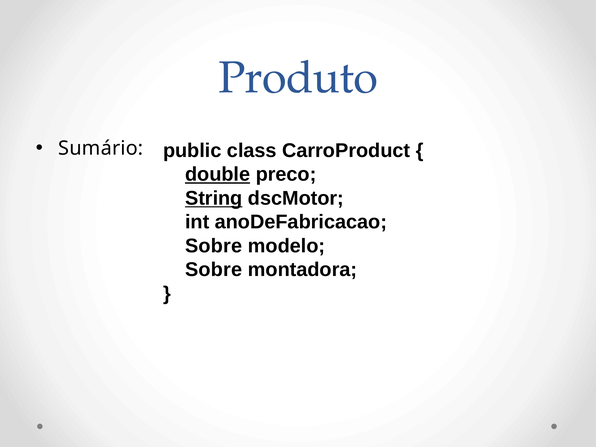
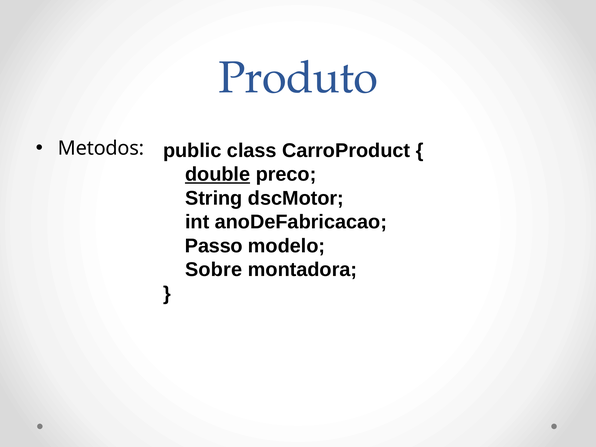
Sumário: Sumário -> Metodos
String underline: present -> none
Sobre at (214, 246): Sobre -> Passo
